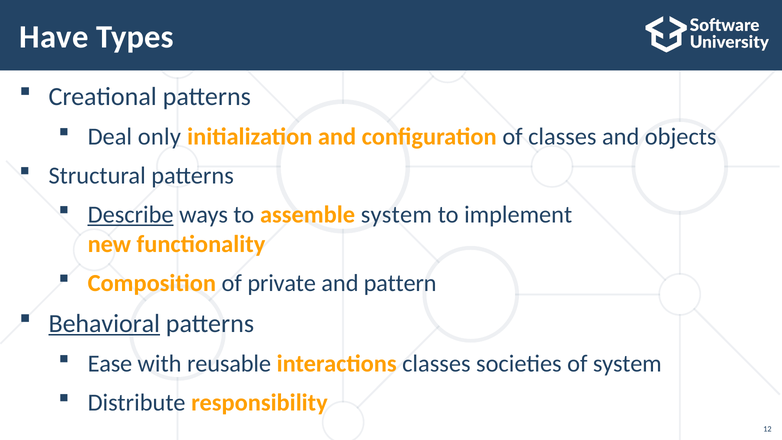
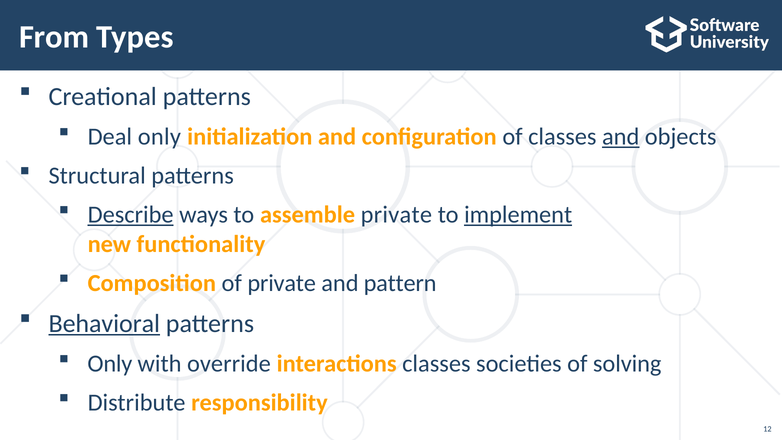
Have: Have -> From
and at (621, 137) underline: none -> present
assemble system: system -> private
implement underline: none -> present
Ease at (110, 363): Ease -> Only
reusable: reusable -> override
of system: system -> solving
